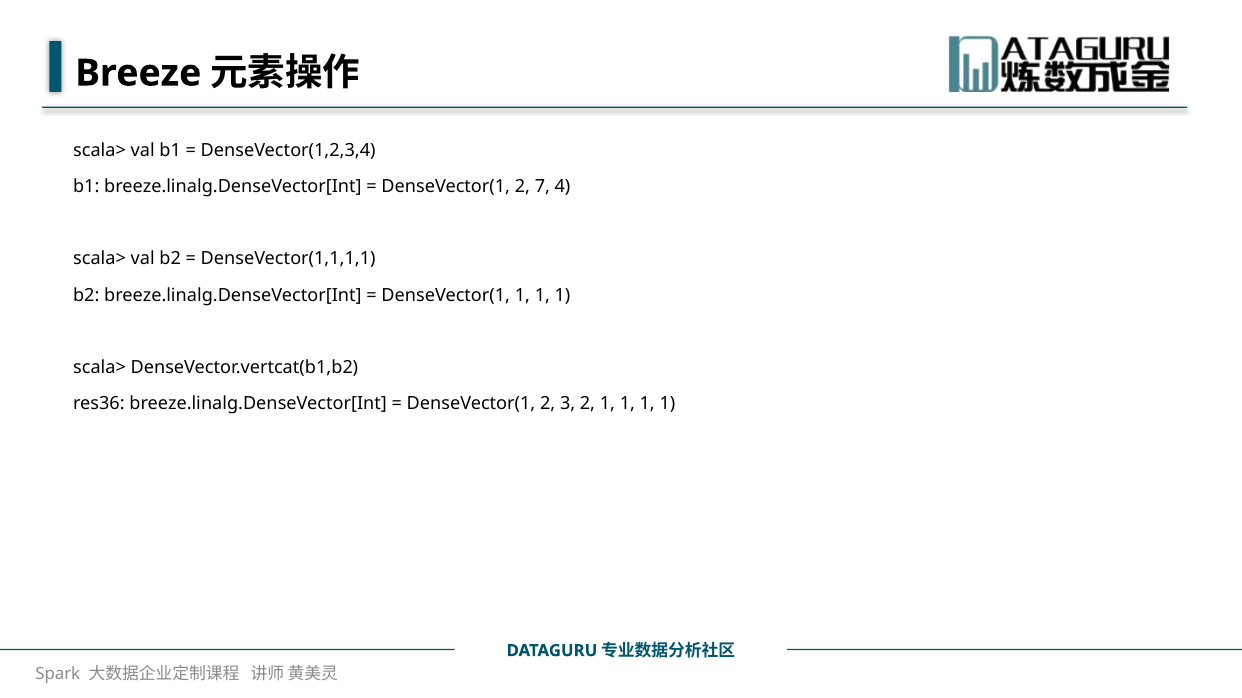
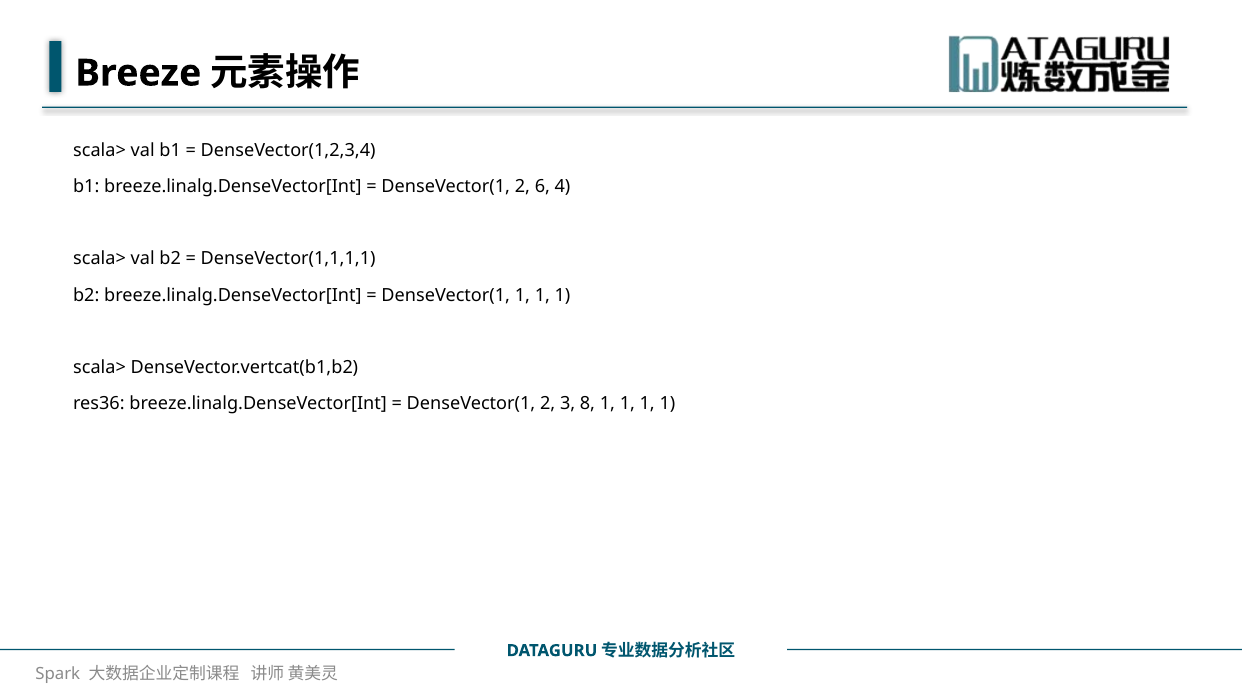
7: 7 -> 6
3 2: 2 -> 8
